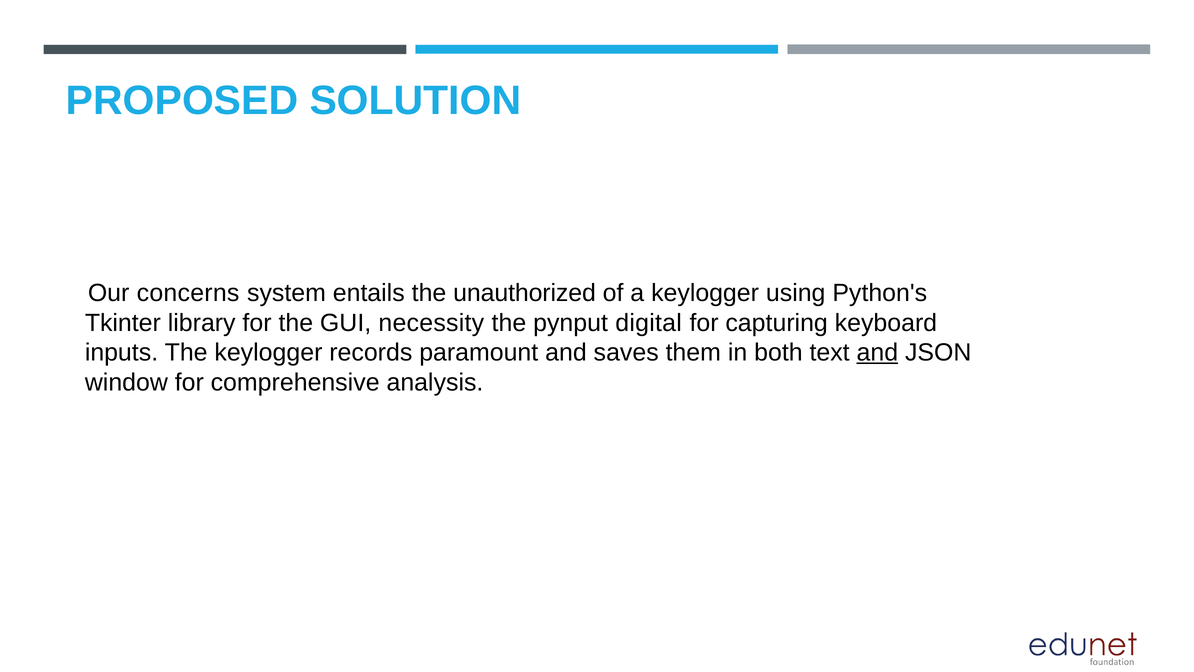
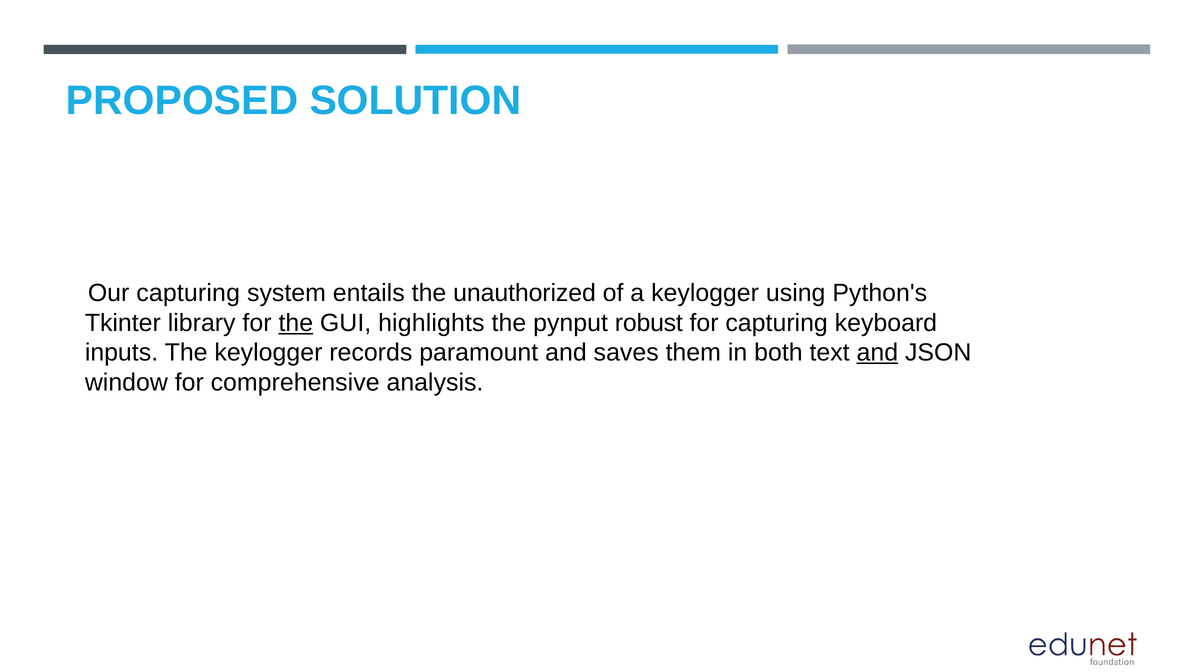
concerns at (188, 293): concerns -> capturing
the at (296, 323) underline: none -> present
necessity: necessity -> highlights
digital: digital -> robust
